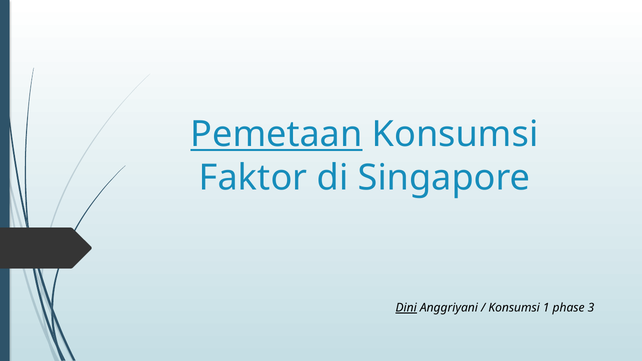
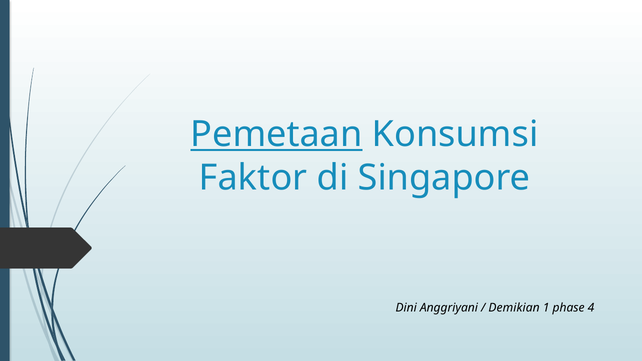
Dini underline: present -> none
Konsumsi at (514, 308): Konsumsi -> Demikian
3: 3 -> 4
